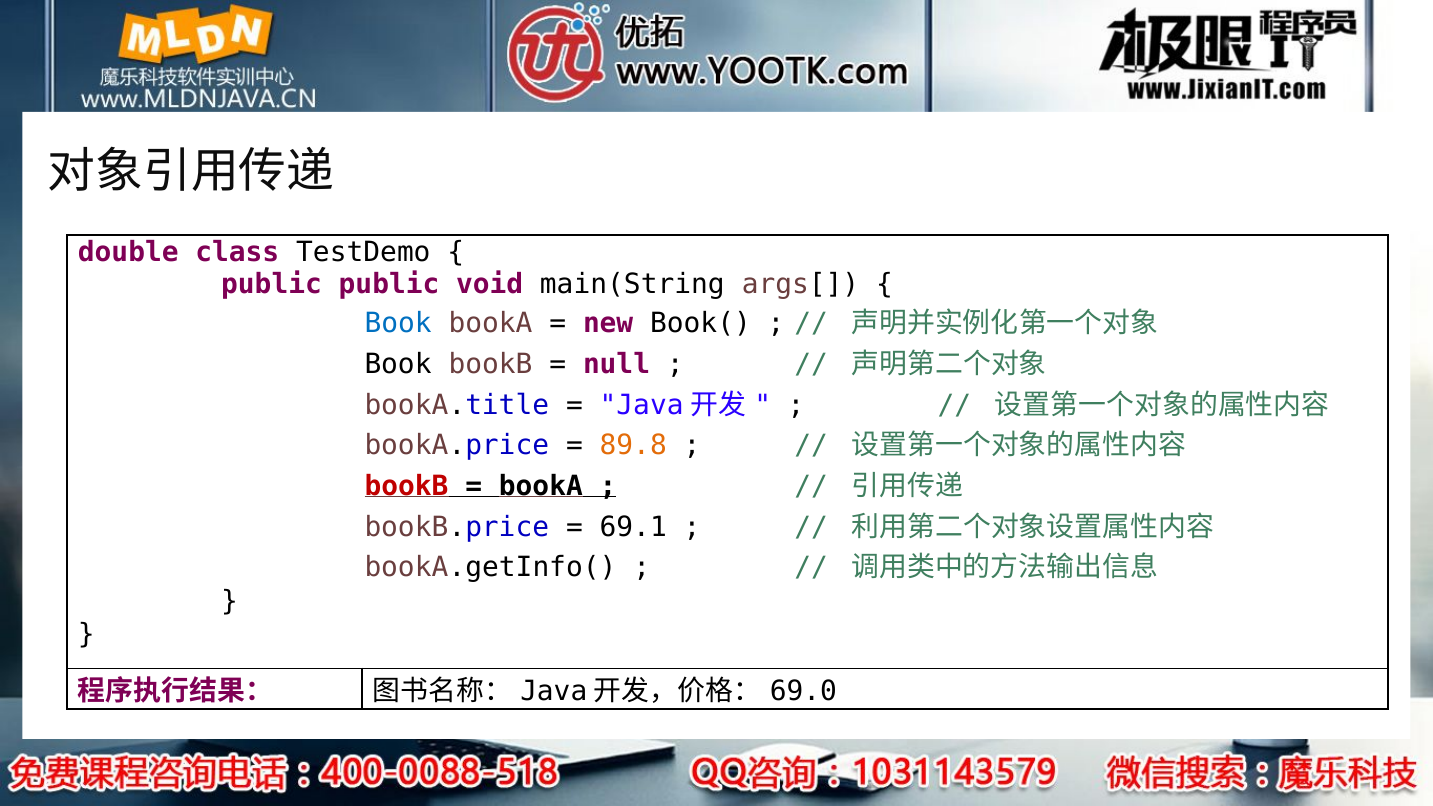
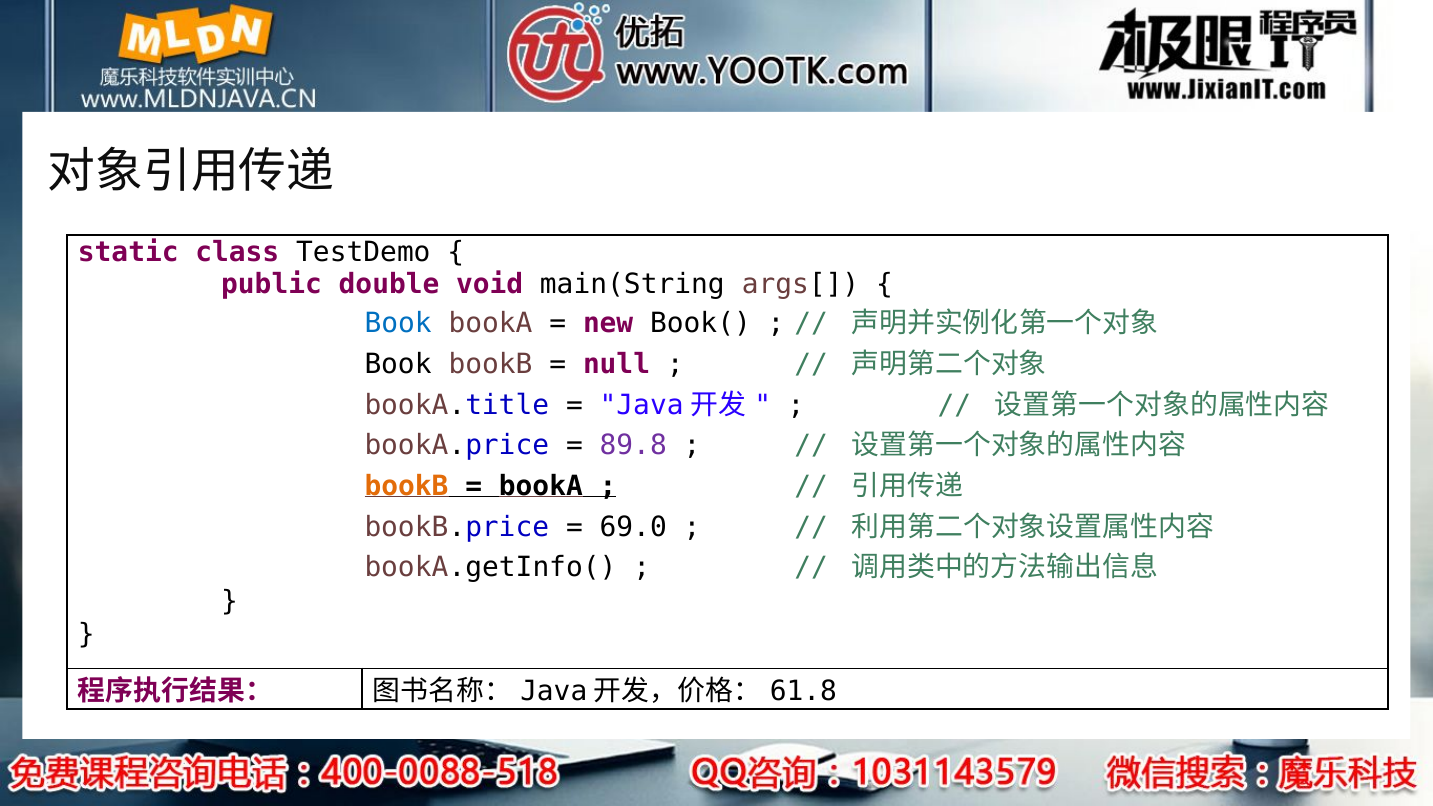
double: double -> static
public public: public -> double
89.8 colour: orange -> purple
bookB at (406, 486) colour: red -> orange
69.1: 69.1 -> 69.0
69.0: 69.0 -> 61.8
